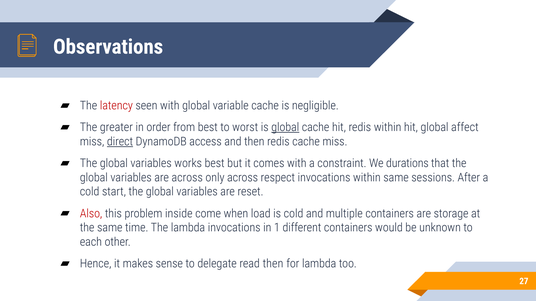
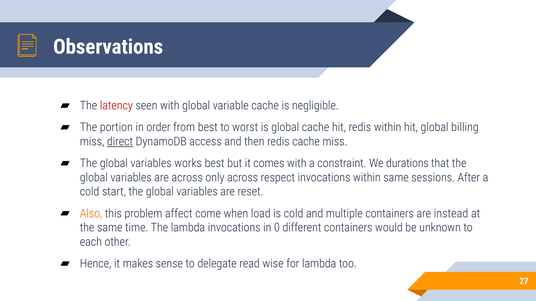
greater: greater -> portion
global at (285, 127) underline: present -> none
affect: affect -> billing
Also colour: red -> orange
inside: inside -> affect
storage: storage -> instead
1: 1 -> 0
read then: then -> wise
